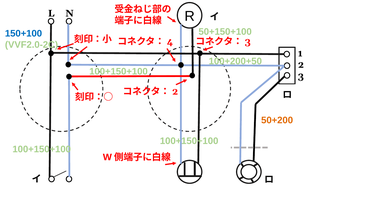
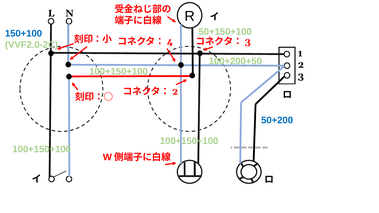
50+200 colour: orange -> blue
